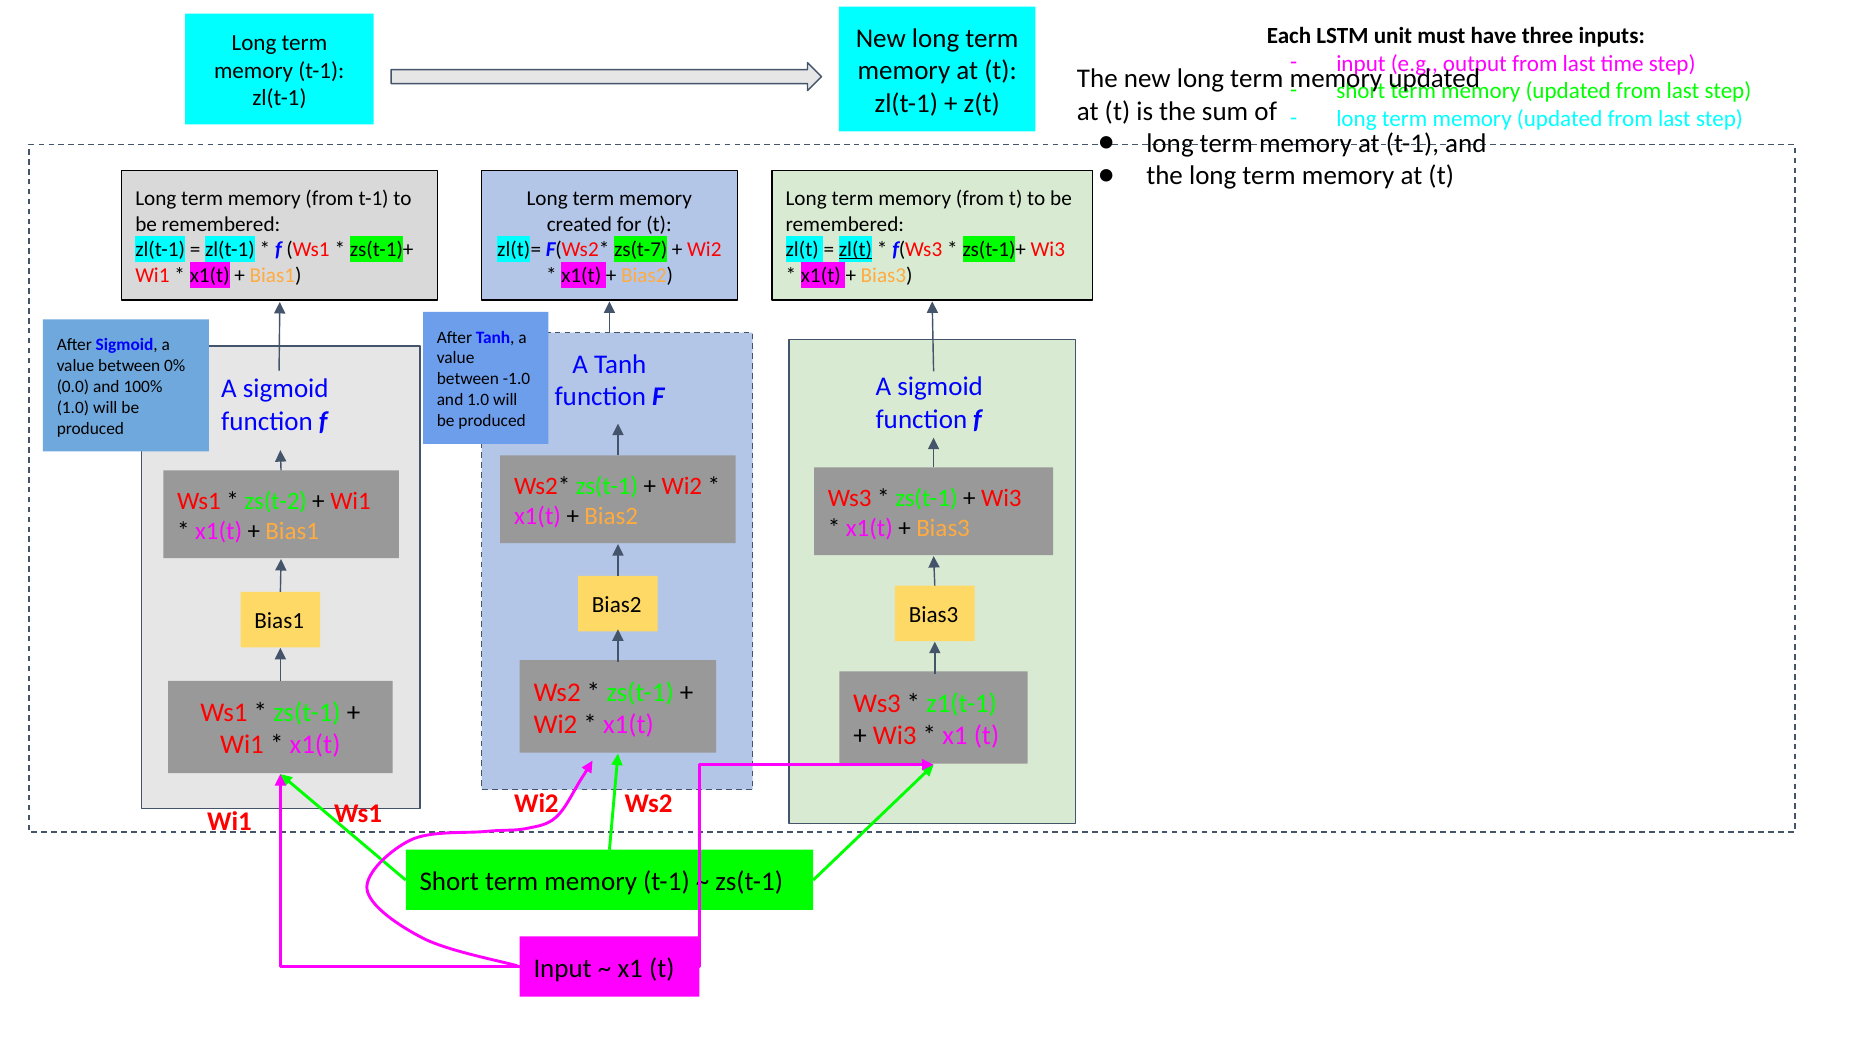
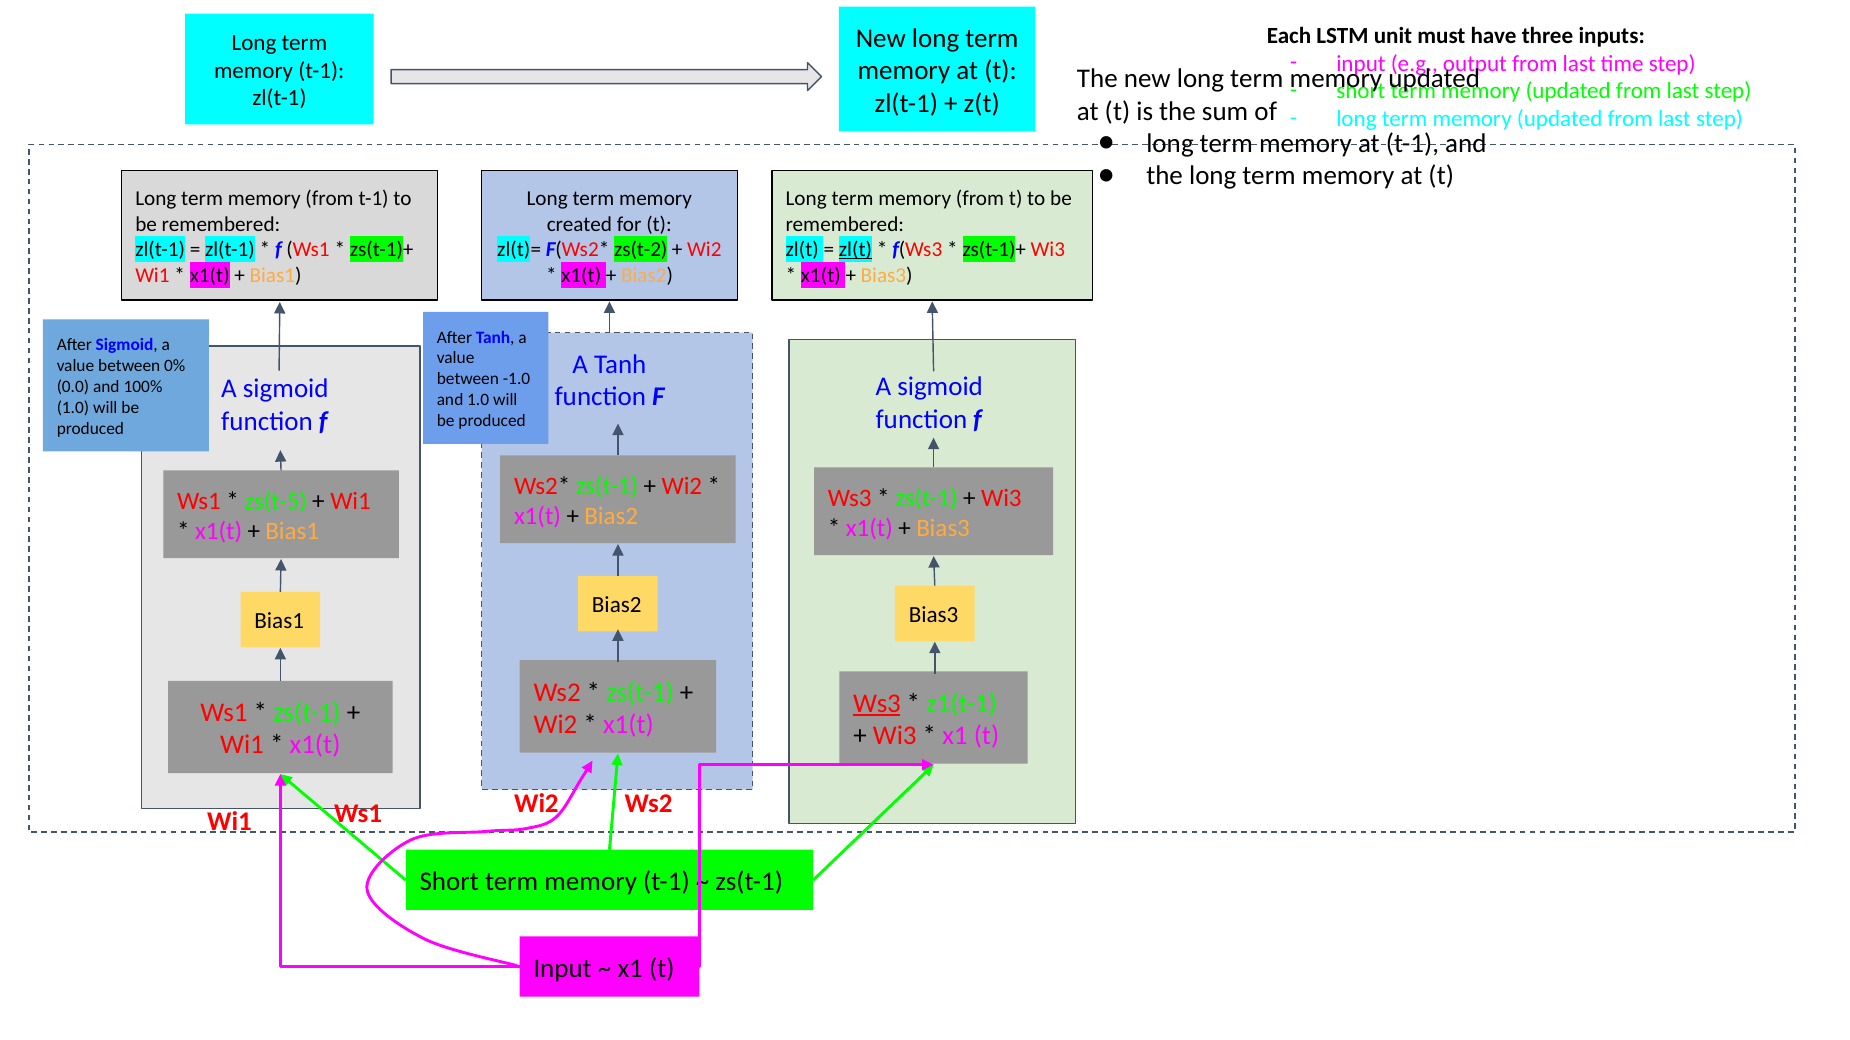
zs(t-7: zs(t-7 -> zs(t-2
zs(t-2: zs(t-2 -> zs(t-5
Ws3 at (877, 704) underline: none -> present
